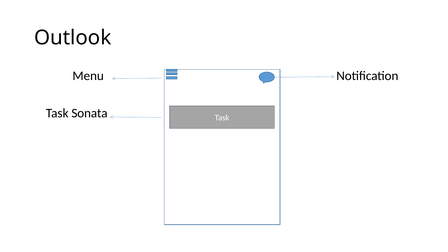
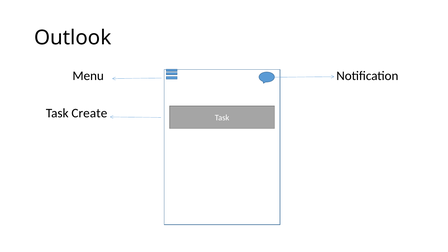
Sonata: Sonata -> Create
